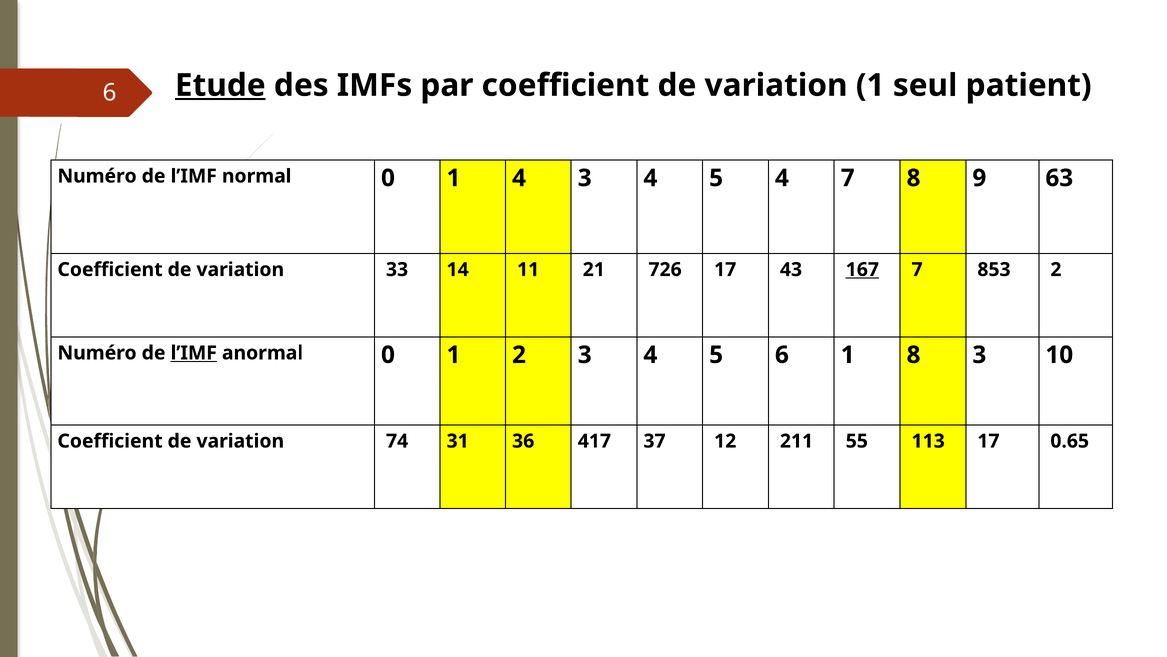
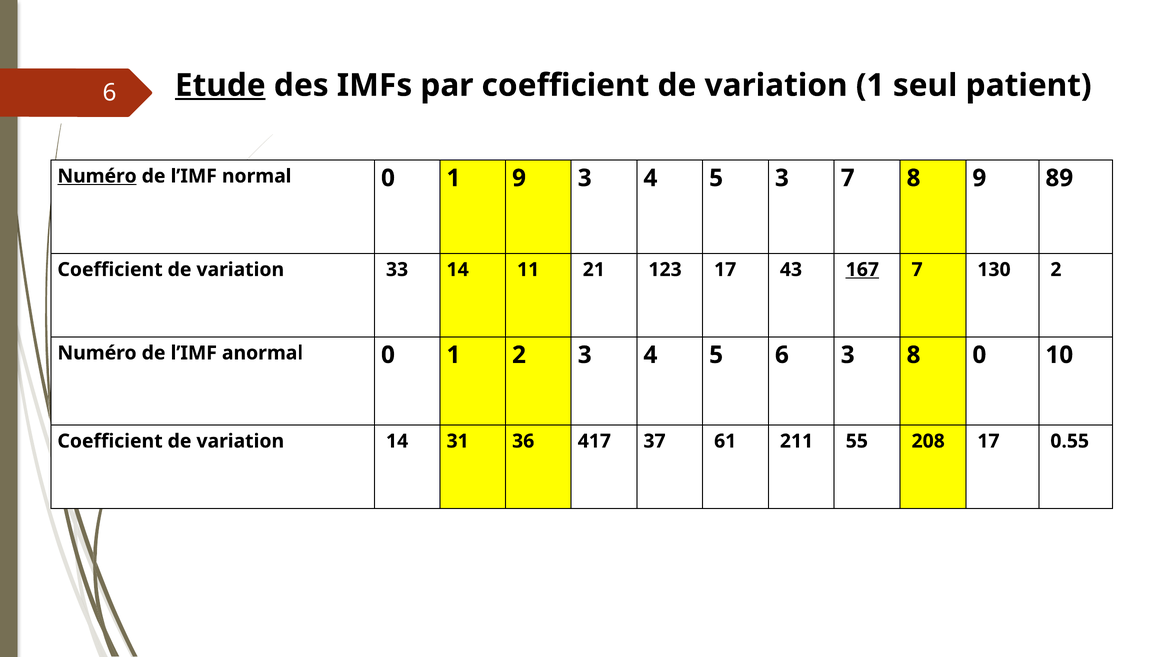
Numéro at (97, 176) underline: none -> present
1 4: 4 -> 9
5 4: 4 -> 3
63: 63 -> 89
726: 726 -> 123
853: 853 -> 130
l’IMF at (194, 353) underline: present -> none
6 1: 1 -> 3
8 3: 3 -> 0
variation 74: 74 -> 14
12: 12 -> 61
113: 113 -> 208
0.65: 0.65 -> 0.55
